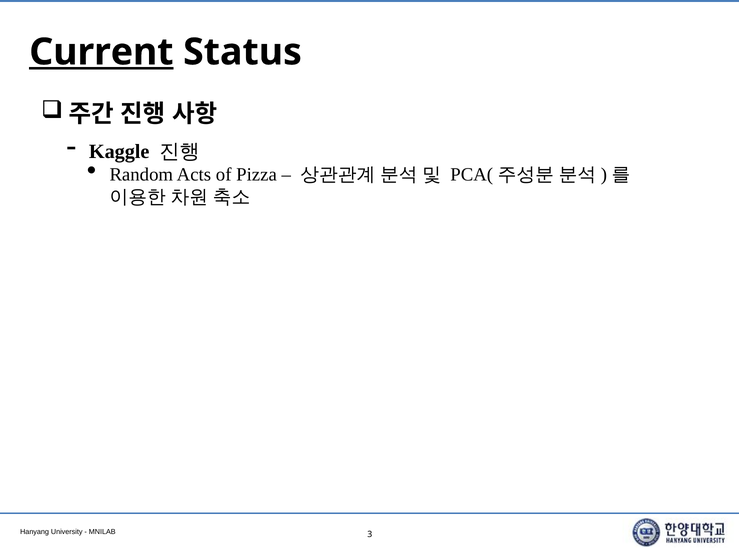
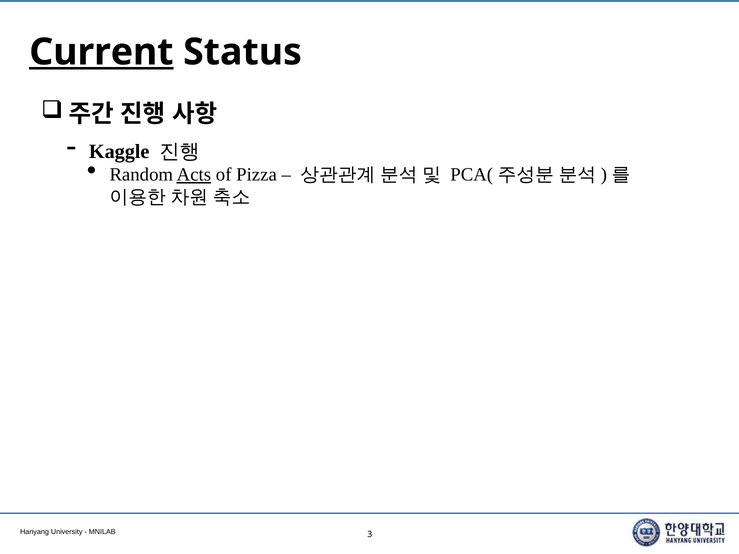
Acts underline: none -> present
